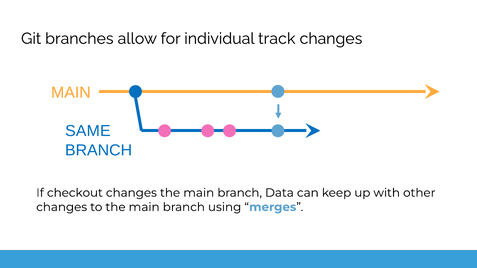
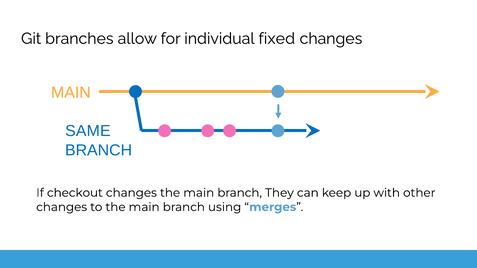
track: track -> fixed
Data: Data -> They
